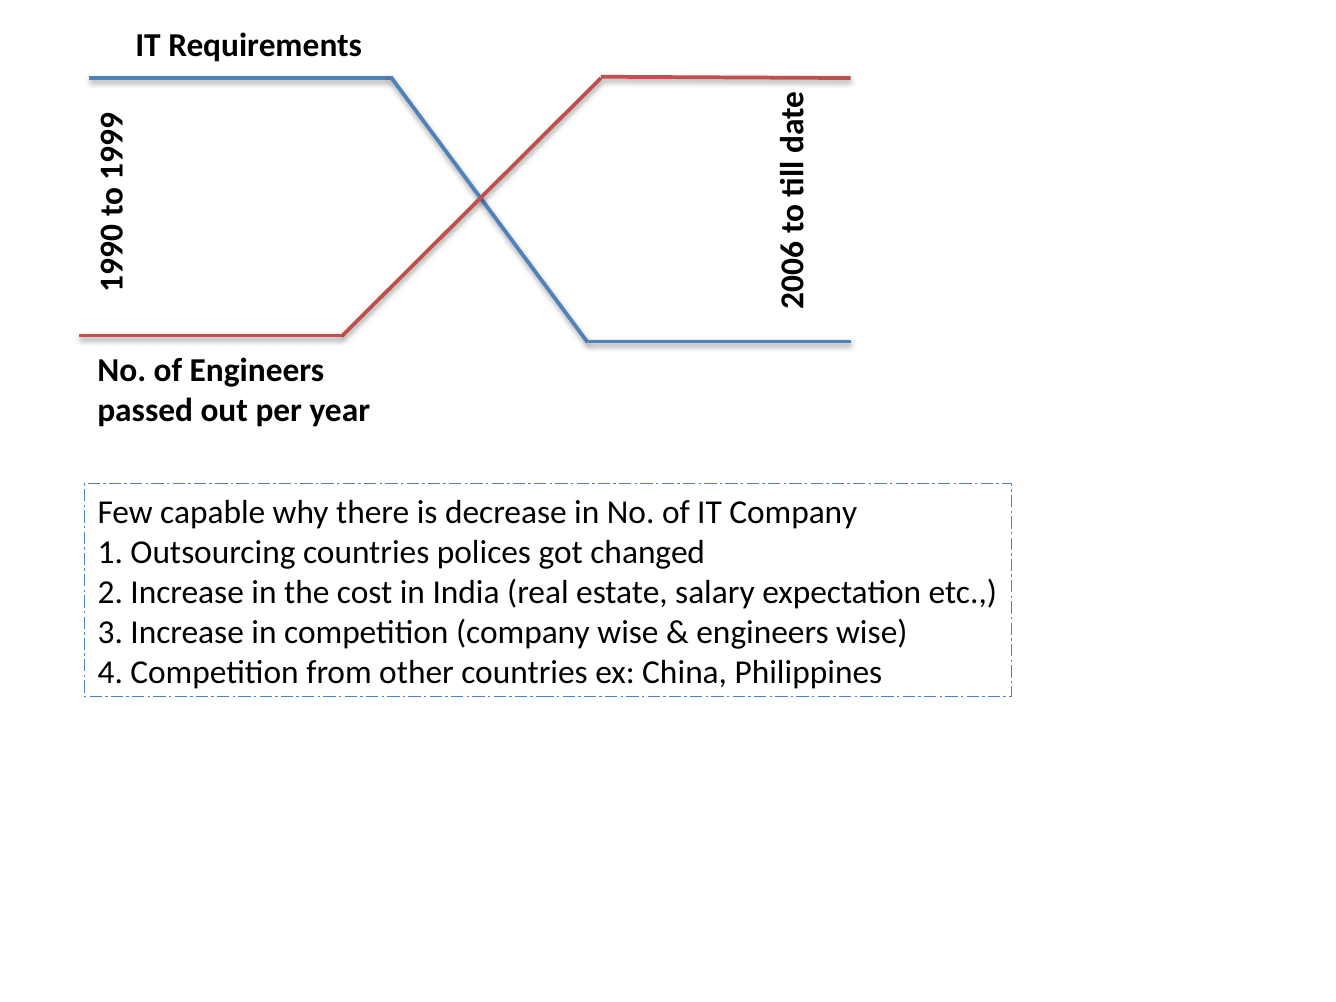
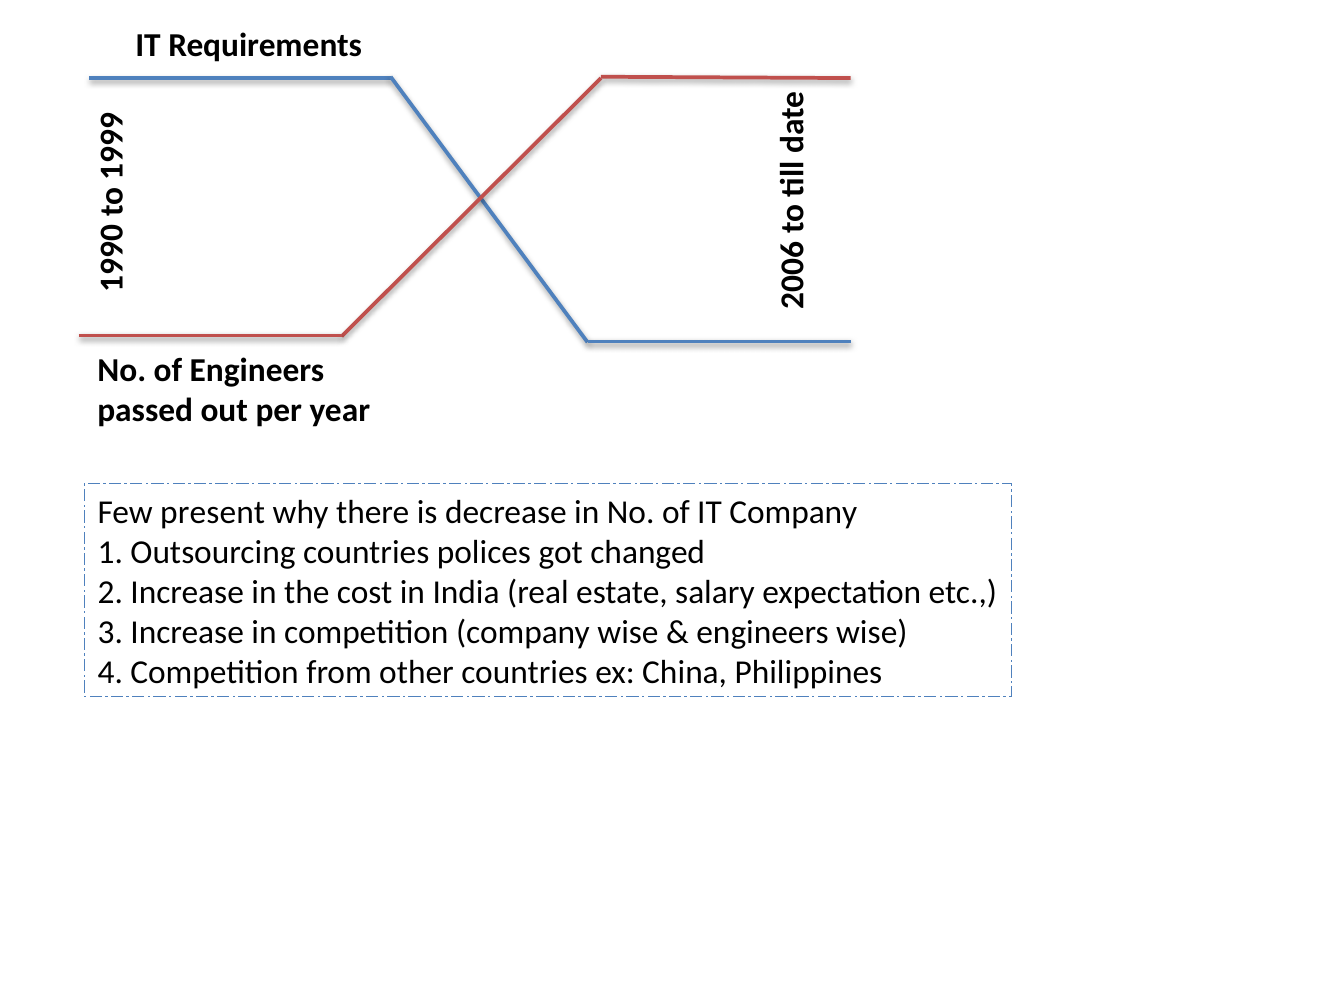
capable: capable -> present
